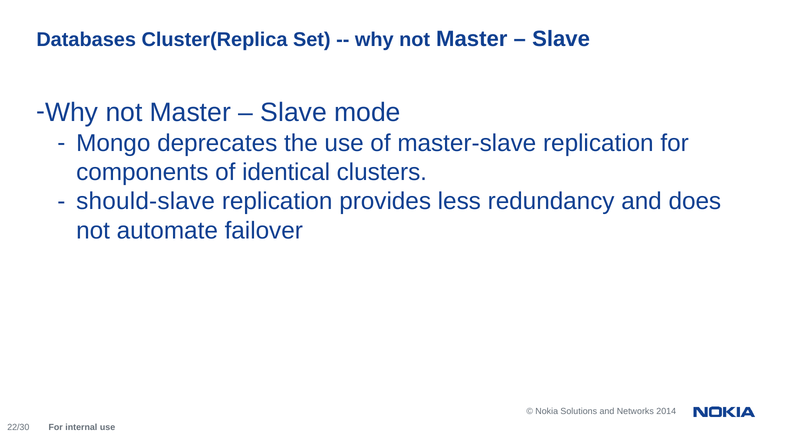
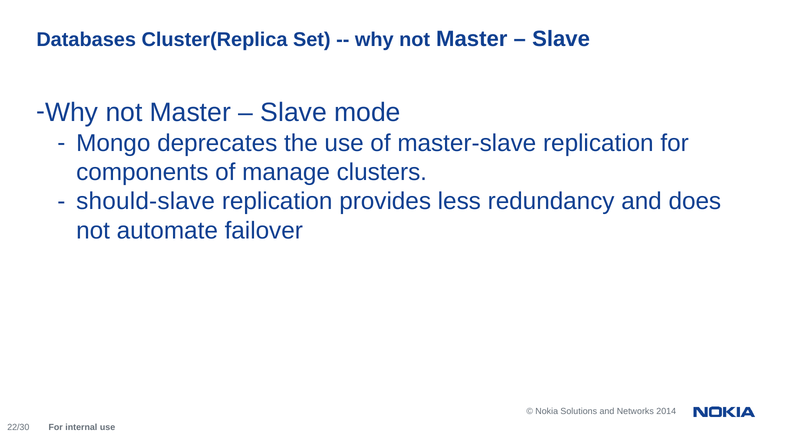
identical: identical -> manage
